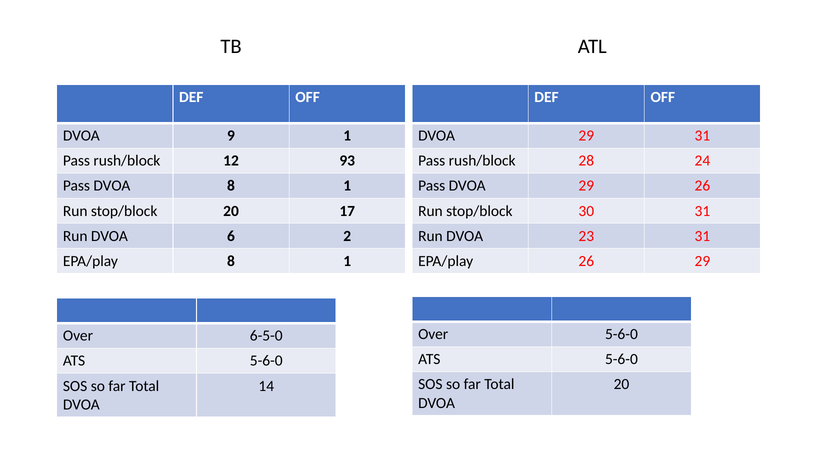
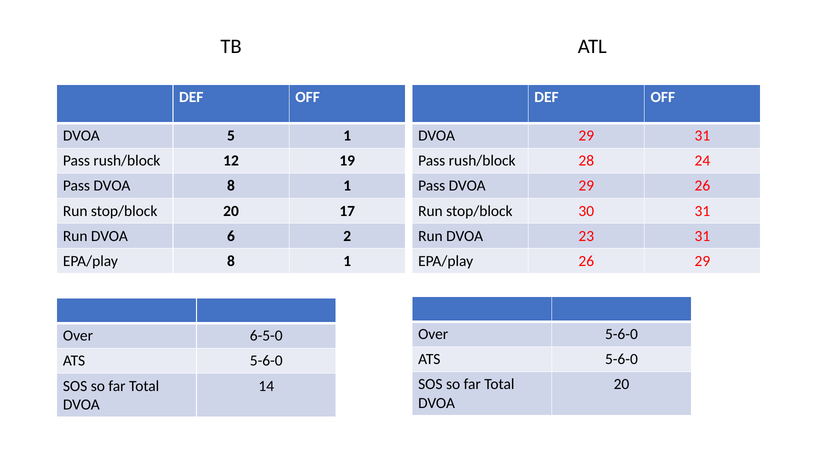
9: 9 -> 5
93: 93 -> 19
